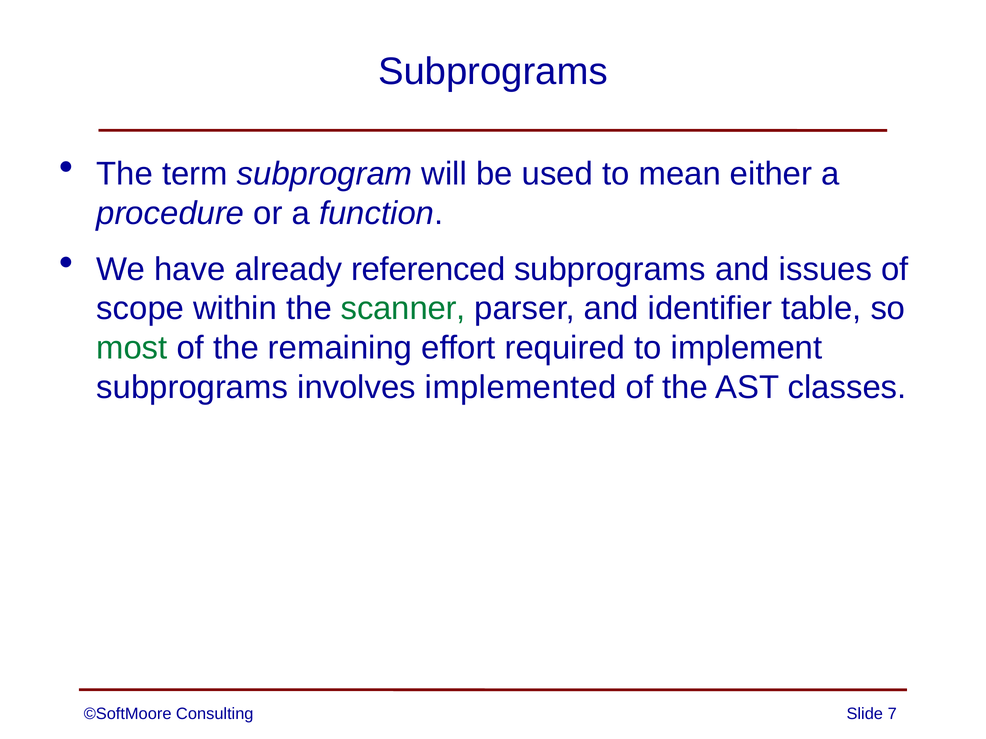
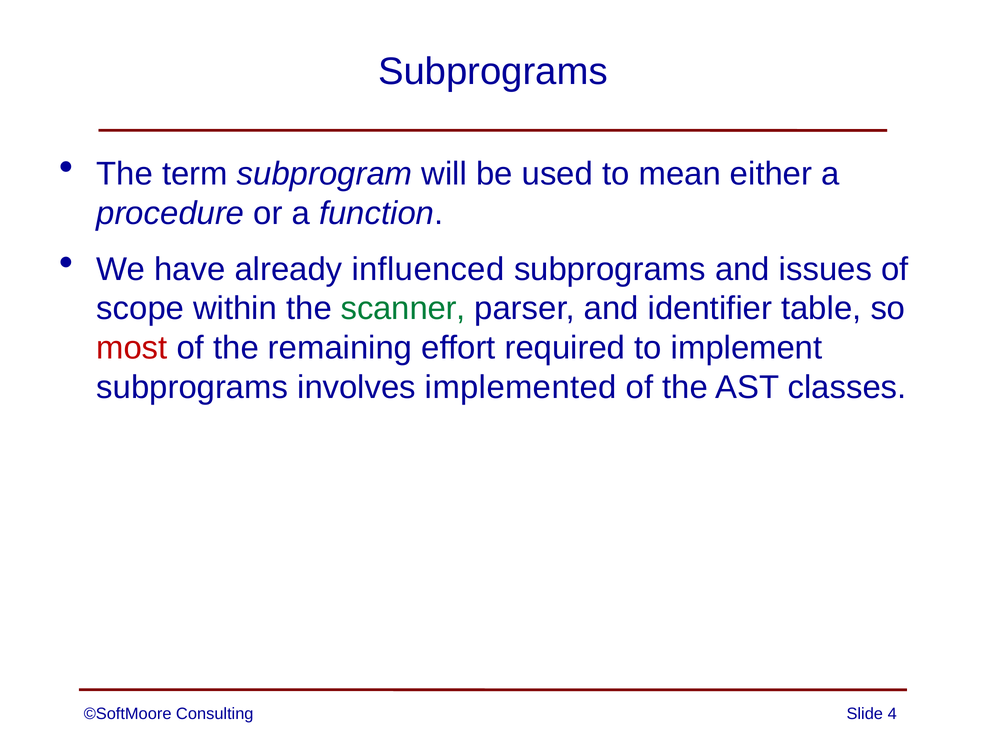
referenced: referenced -> influenced
most colour: green -> red
7: 7 -> 4
